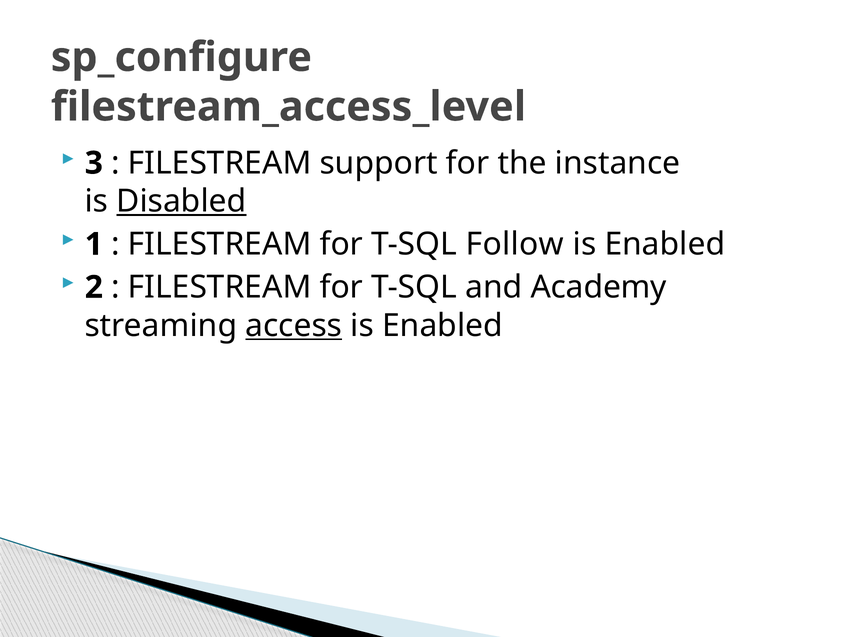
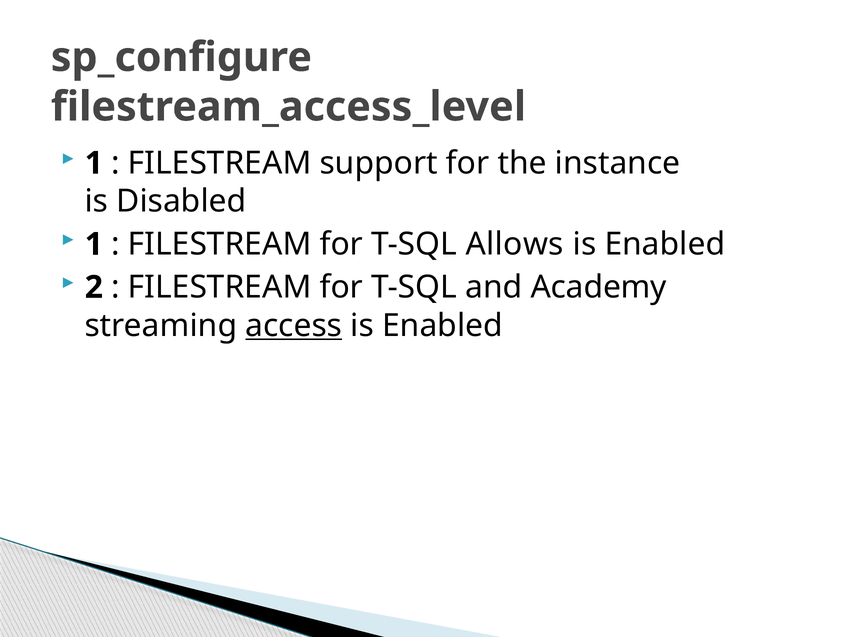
3 at (94, 163): 3 -> 1
Disabled underline: present -> none
Follow: Follow -> Allows
